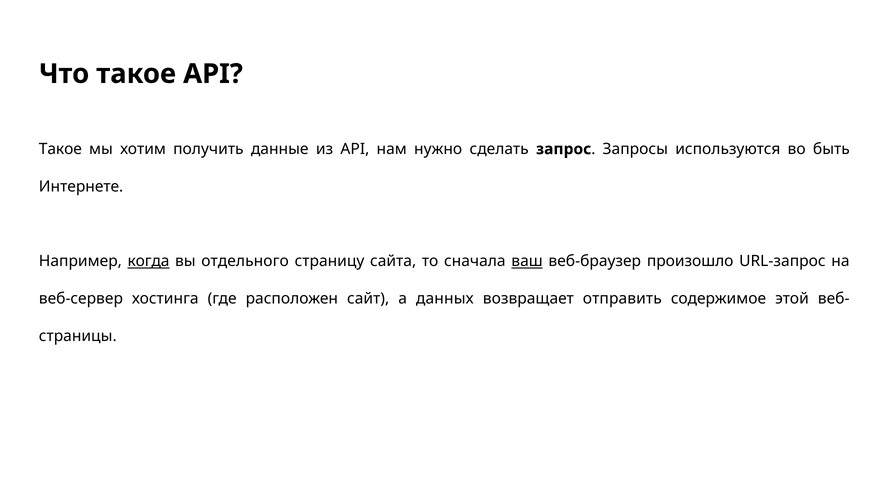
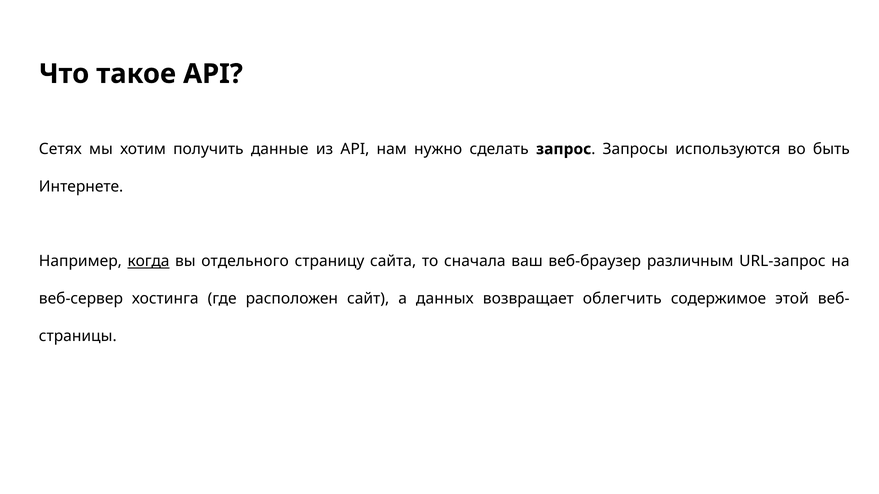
Такое at (60, 149): Такое -> Сетях
ваш underline: present -> none
произошло: произошло -> различным
отправить: отправить -> облегчить
